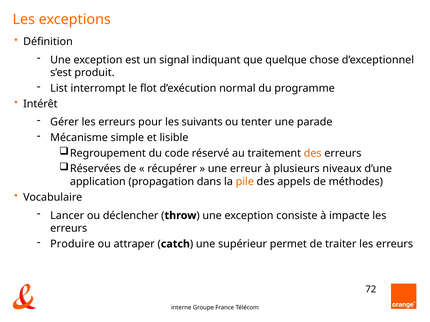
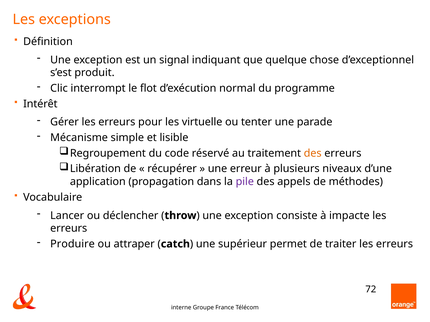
List: List -> Clic
suivants: suivants -> virtuelle
Réservées: Réservées -> Libération
pile colour: orange -> purple
